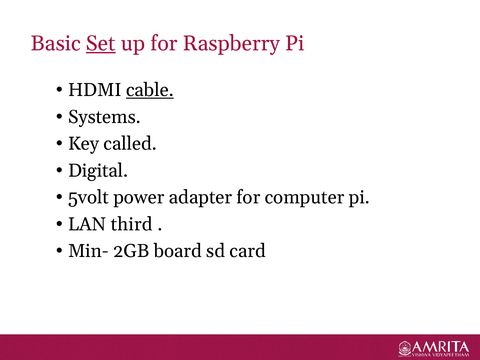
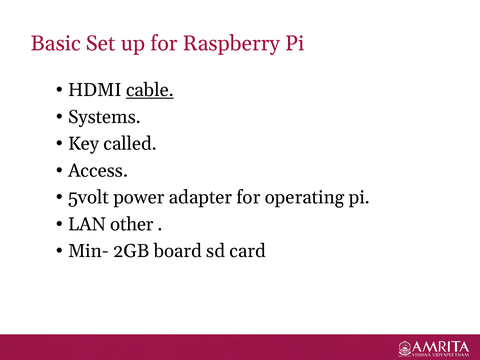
Set underline: present -> none
Digital: Digital -> Access
computer: computer -> operating
third: third -> other
